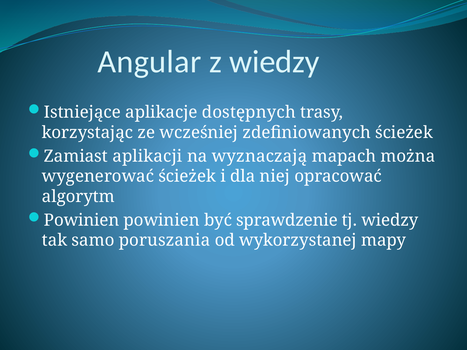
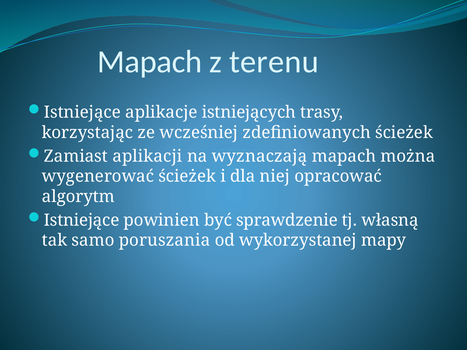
Angular at (149, 62): Angular -> Mapach
z wiedzy: wiedzy -> terenu
dostępnych: dostępnych -> istniejących
Powinien at (82, 220): Powinien -> Istniejące
tj wiedzy: wiedzy -> własną
